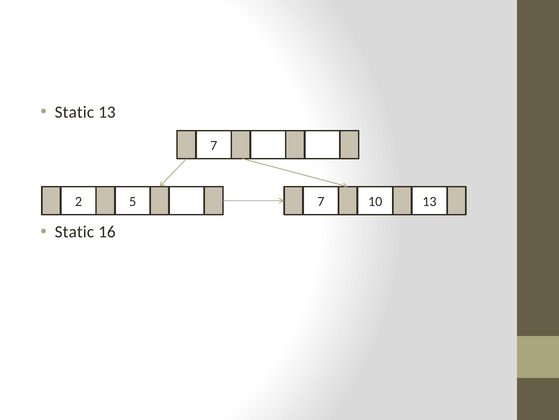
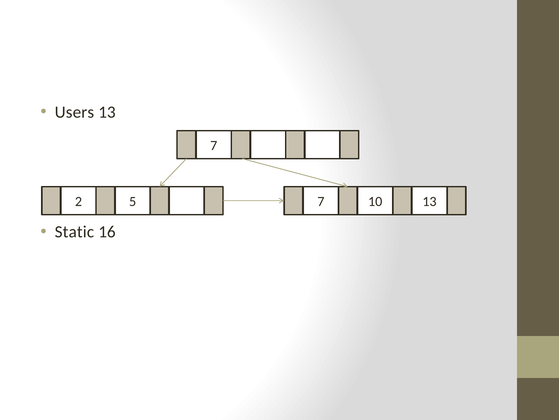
Static at (74, 112): Static -> Users
